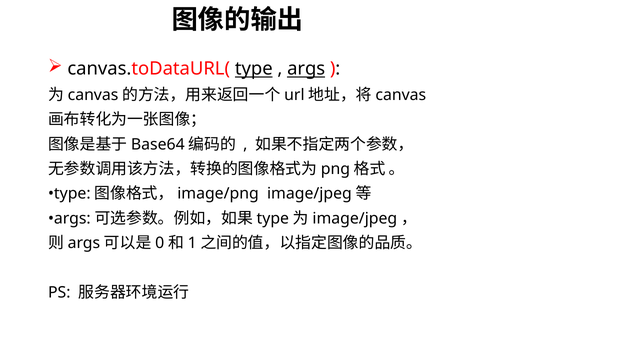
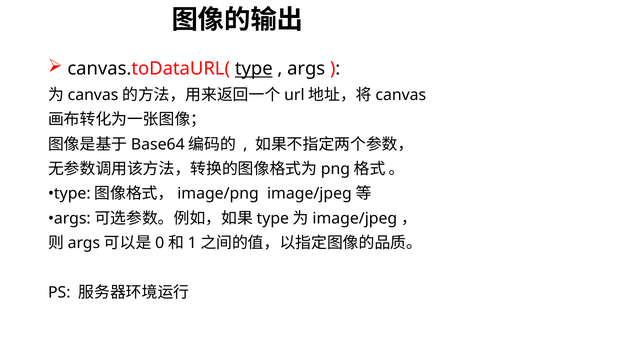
args at (306, 69) underline: present -> none
